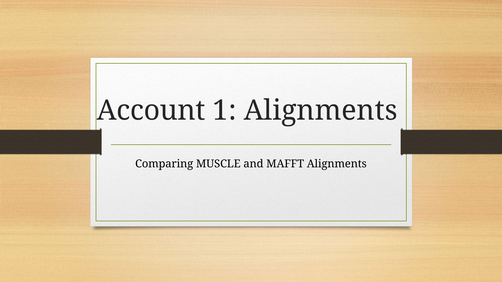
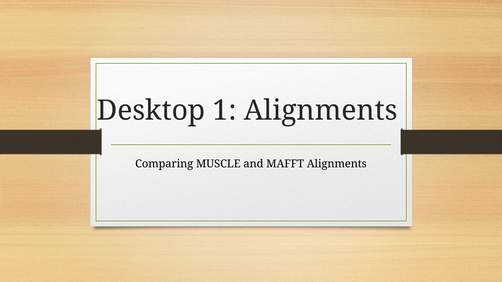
Account: Account -> Desktop
